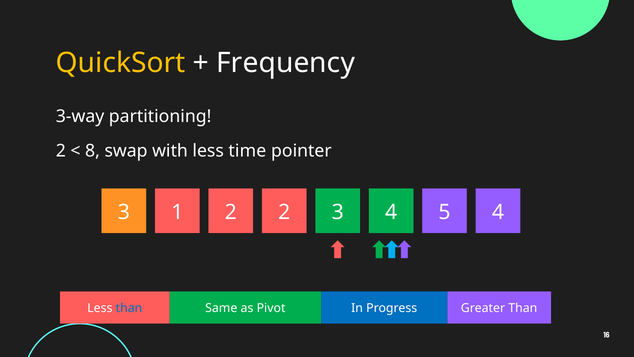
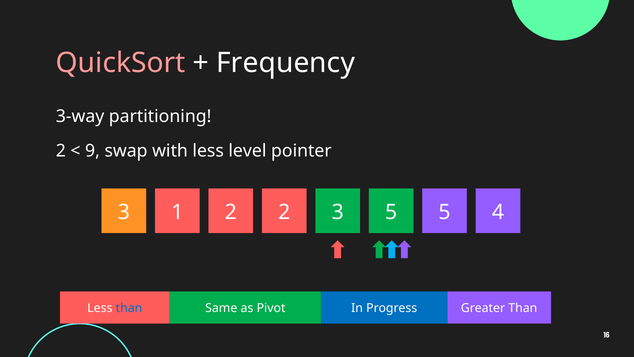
QuickSort colour: yellow -> pink
8: 8 -> 9
time: time -> level
1 4: 4 -> 5
